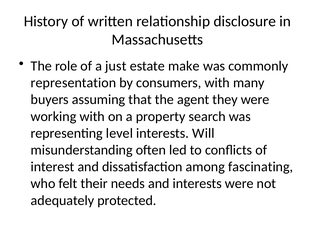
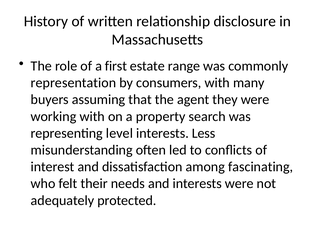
just: just -> first
make: make -> range
Will: Will -> Less
